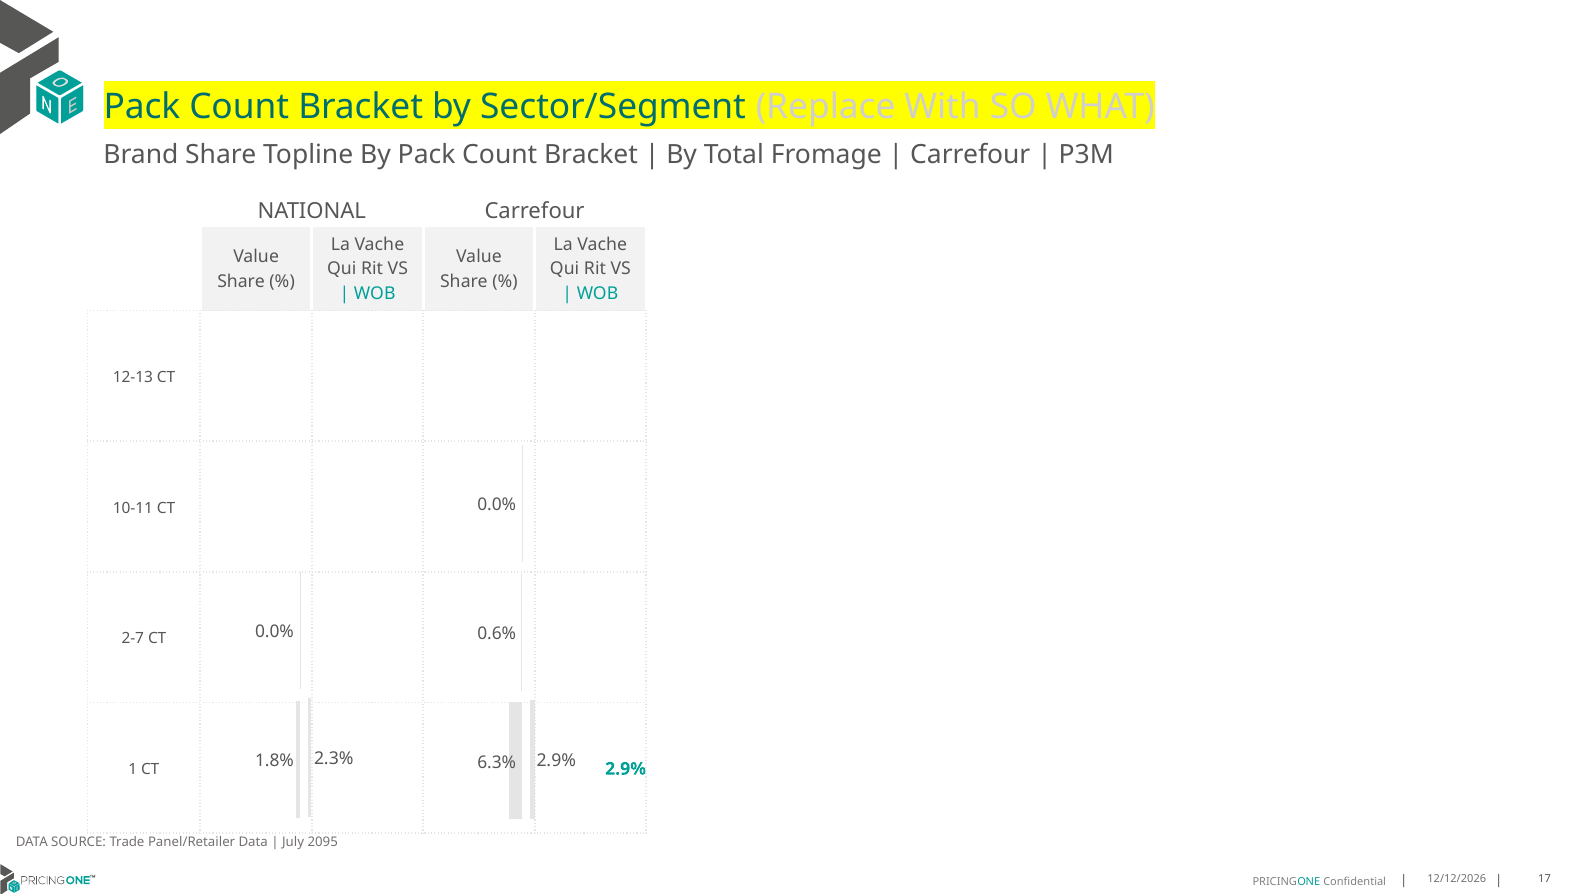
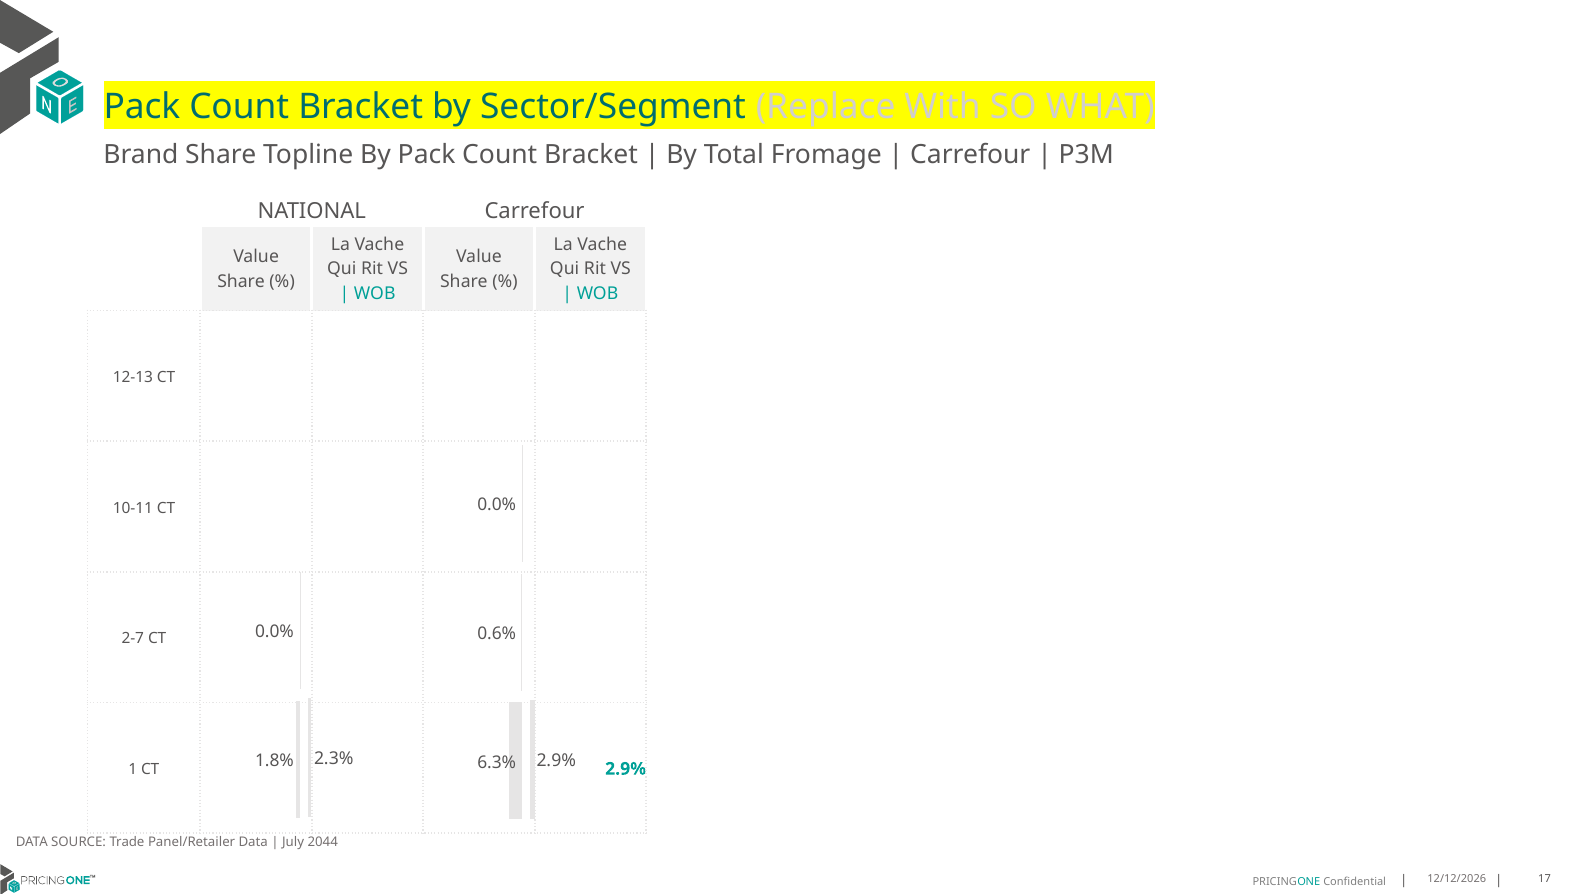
2095: 2095 -> 2044
